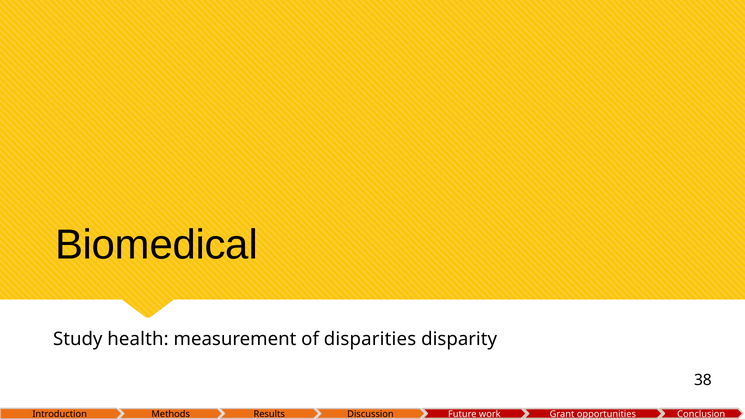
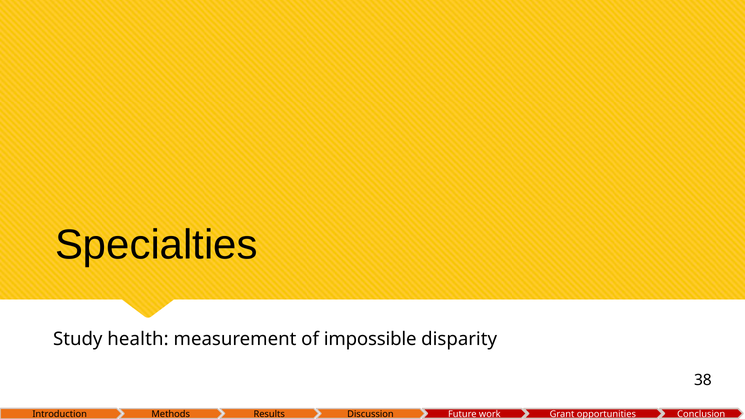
Biomedical: Biomedical -> Specialties
disparities: disparities -> impossible
